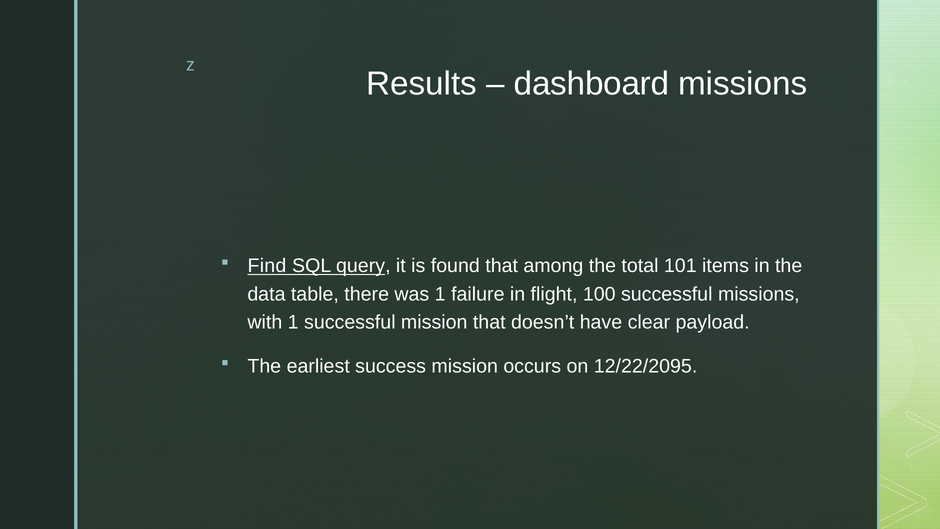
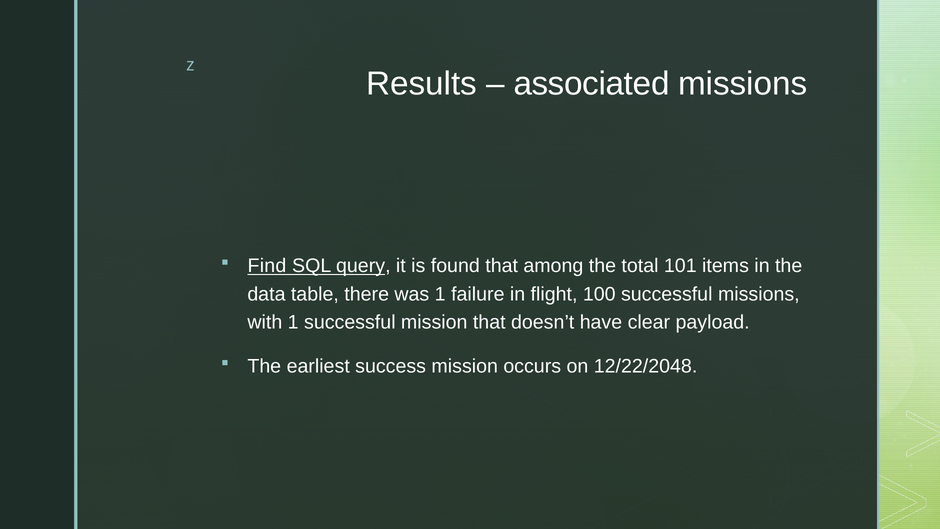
dashboard: dashboard -> associated
12/22/2095: 12/22/2095 -> 12/22/2048
